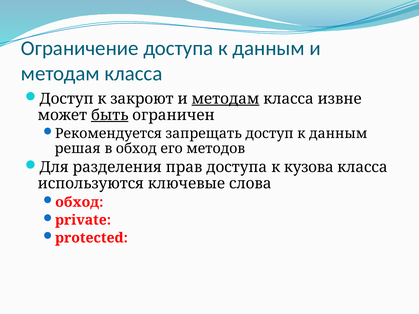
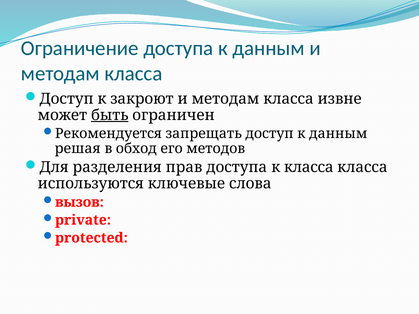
методам at (225, 99) underline: present -> none
к кузова: кузова -> класса
обход at (79, 202): обход -> вызов
